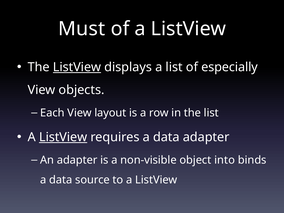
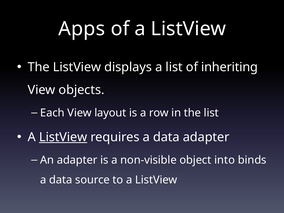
Must: Must -> Apps
ListView at (77, 67) underline: present -> none
especially: especially -> inheriting
